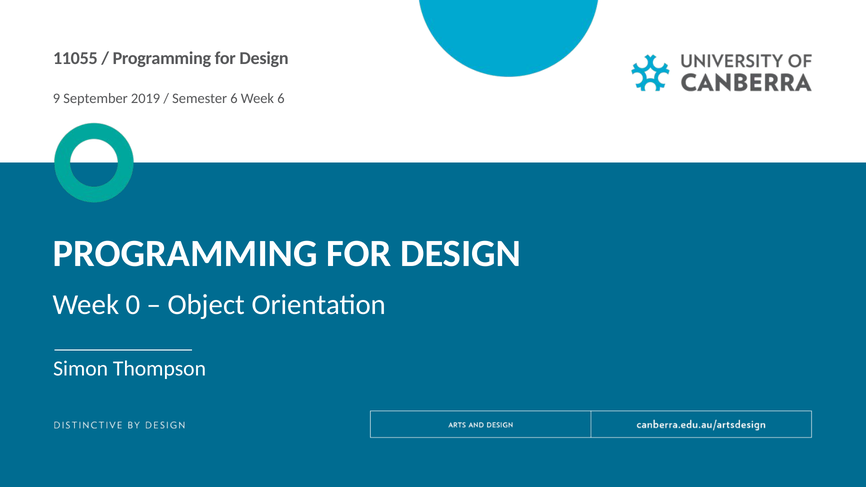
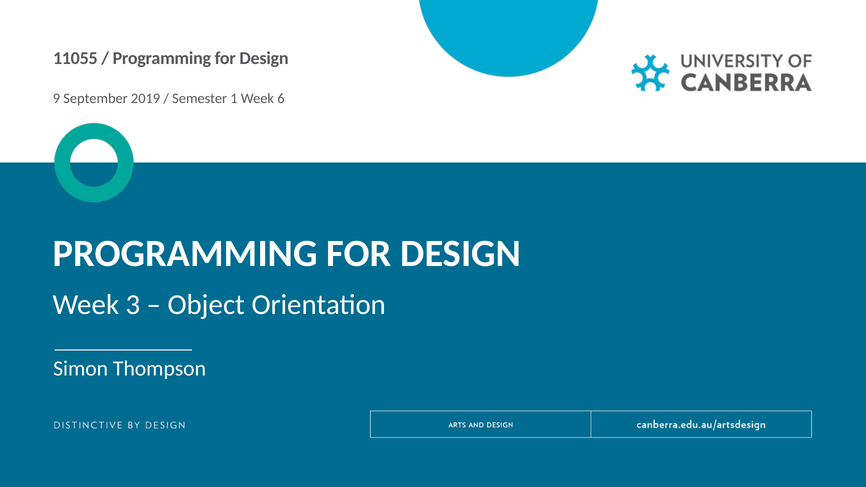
Semester 6: 6 -> 1
0: 0 -> 3
